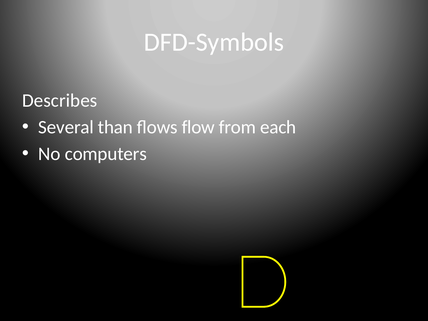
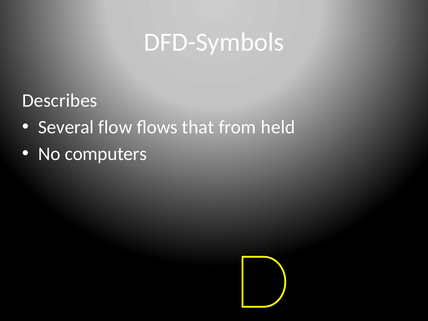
than: than -> flow
flow: flow -> that
each: each -> held
